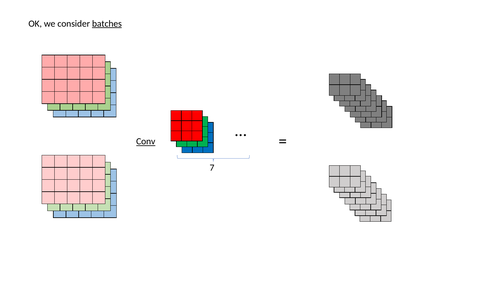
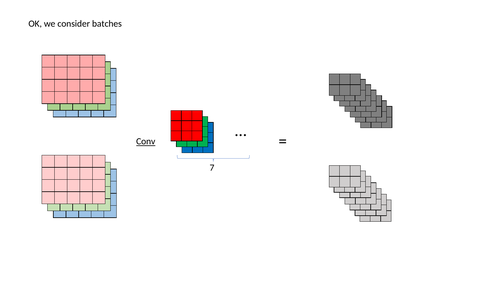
batches underline: present -> none
